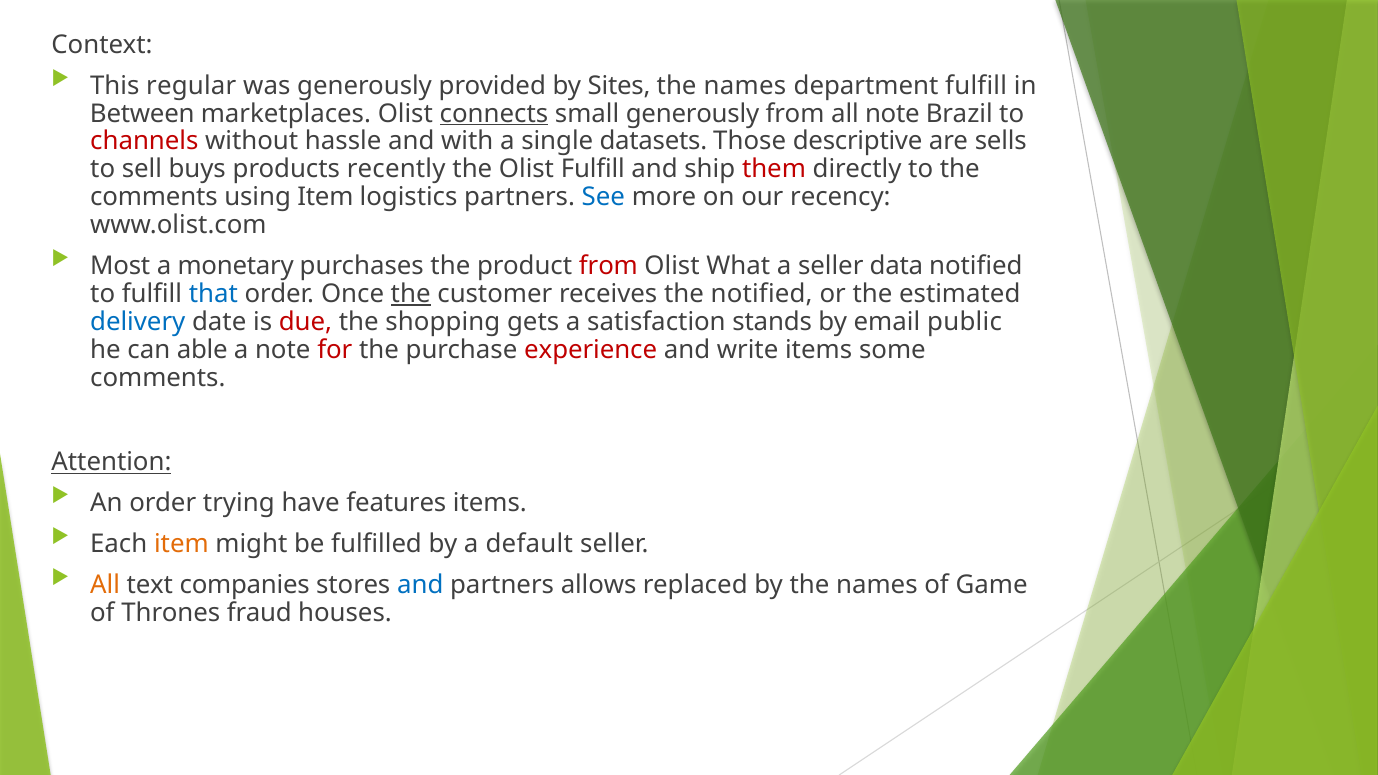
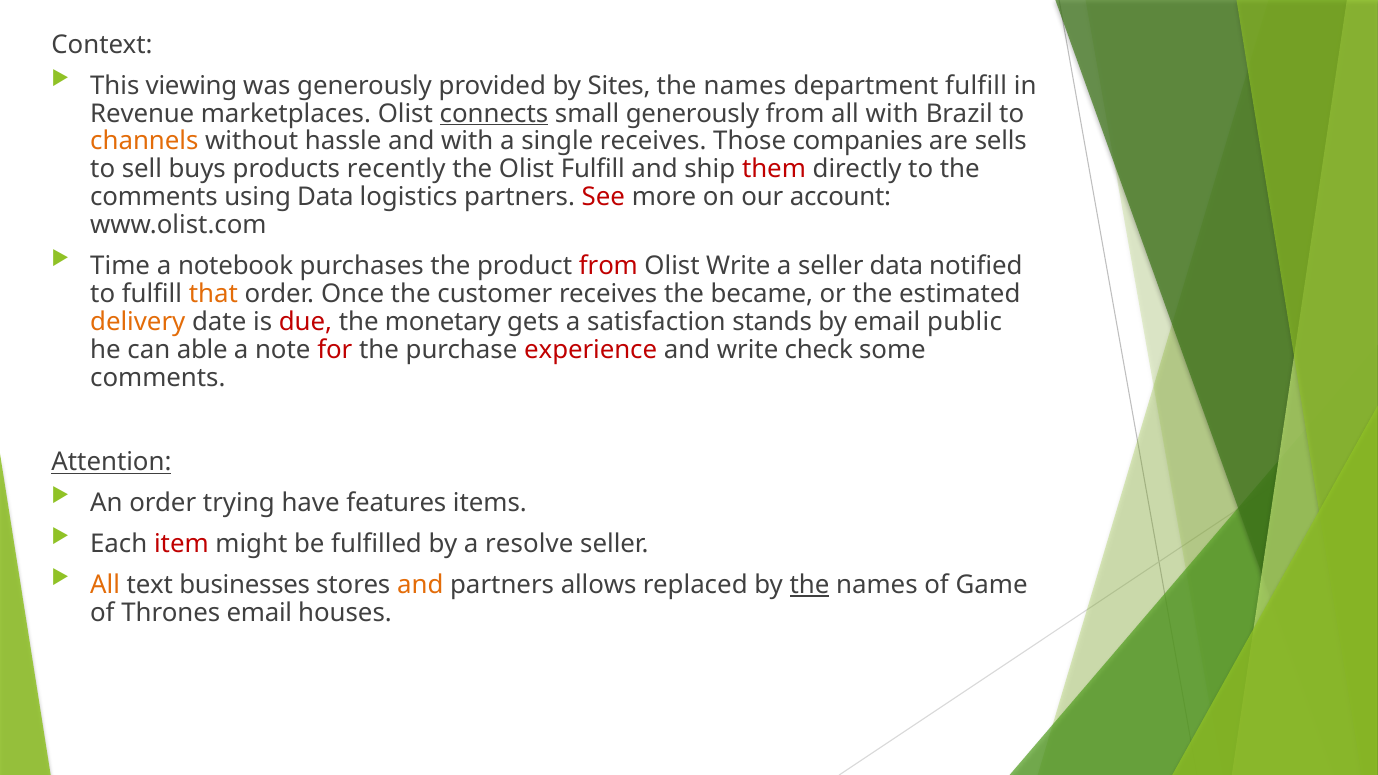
regular: regular -> viewing
Between: Between -> Revenue
all note: note -> with
channels colour: red -> orange
single datasets: datasets -> receives
descriptive: descriptive -> companies
using Item: Item -> Data
See colour: blue -> red
recency: recency -> account
Most: Most -> Time
monetary: monetary -> notebook
Olist What: What -> Write
that colour: blue -> orange
the at (411, 294) underline: present -> none
the notified: notified -> became
delivery colour: blue -> orange
shopping: shopping -> monetary
write items: items -> check
item at (181, 544) colour: orange -> red
default: default -> resolve
companies: companies -> businesses
and at (420, 585) colour: blue -> orange
the at (810, 585) underline: none -> present
Thrones fraud: fraud -> email
